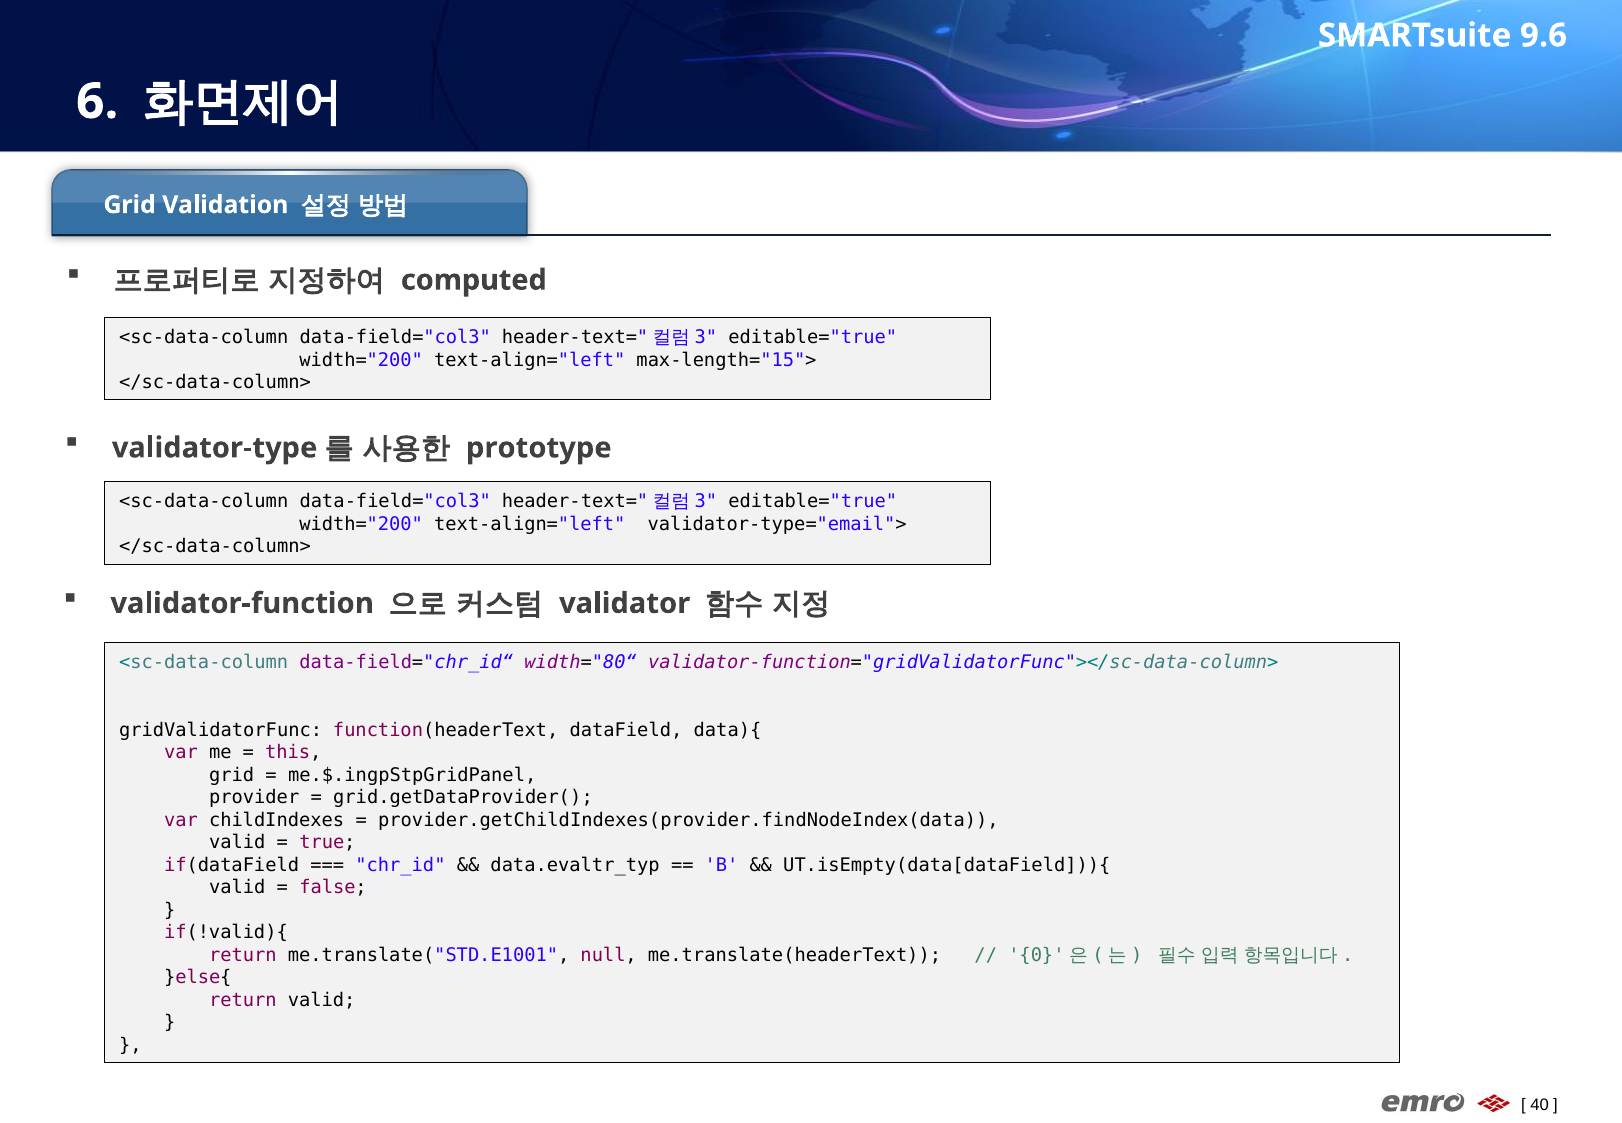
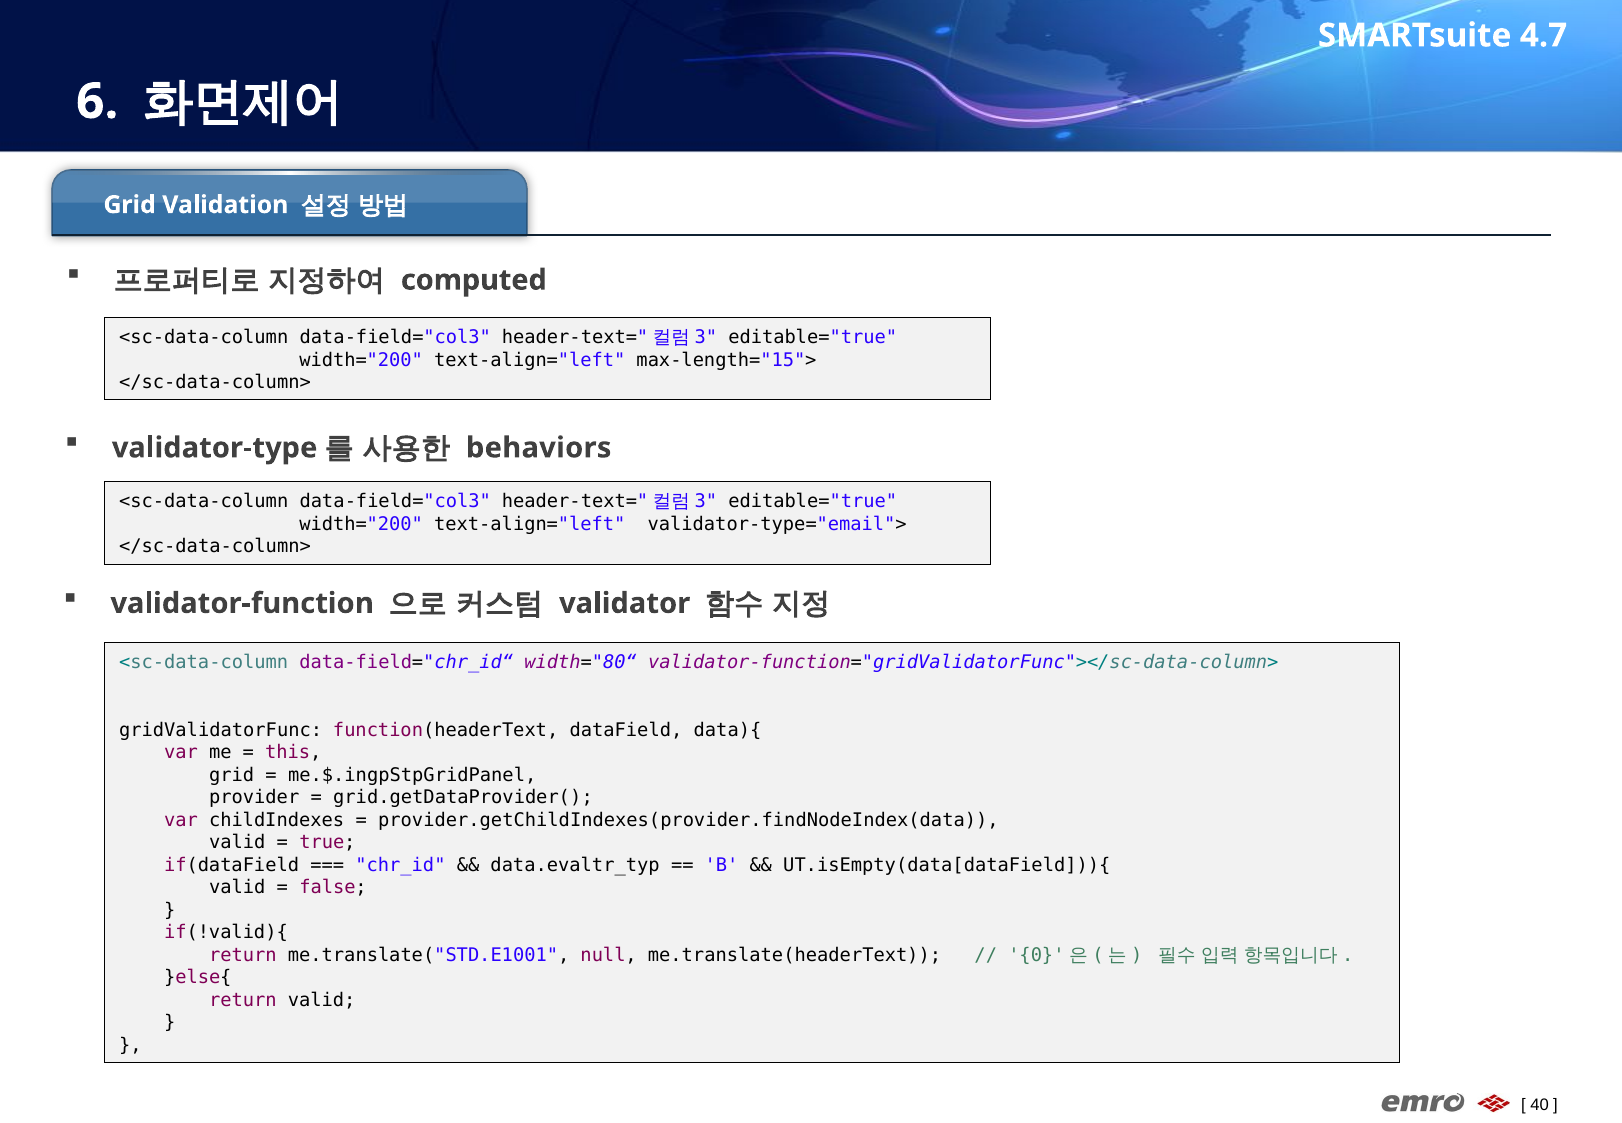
9.6: 9.6 -> 4.7
prototype: prototype -> behaviors
